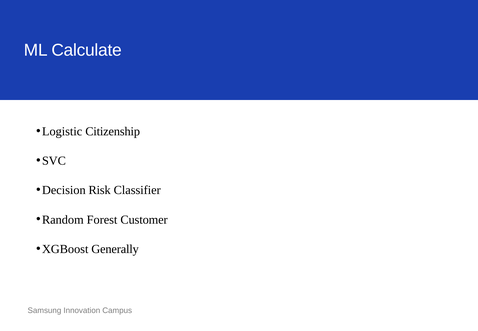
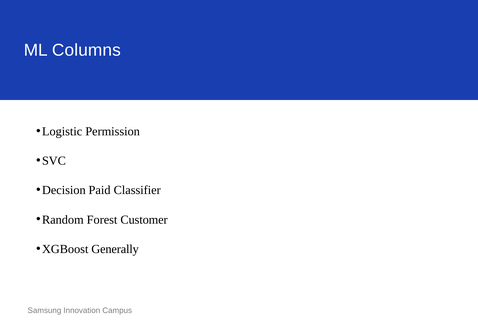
Calculate: Calculate -> Columns
Citizenship: Citizenship -> Permission
Risk: Risk -> Paid
